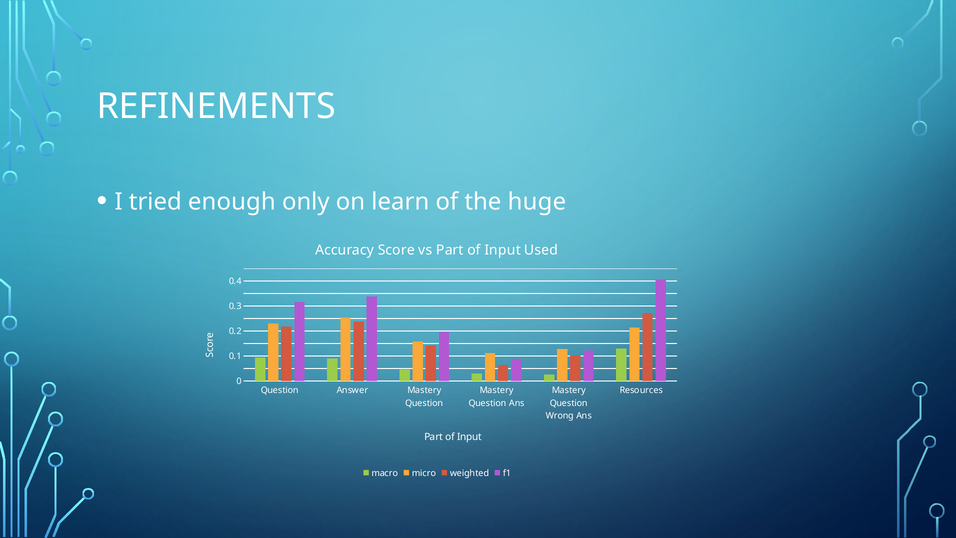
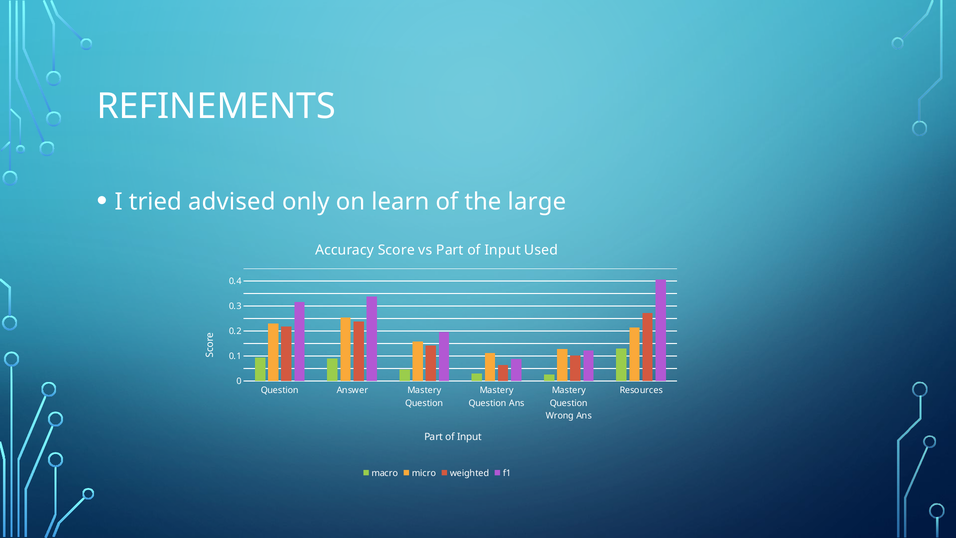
enough: enough -> advised
huge: huge -> large
